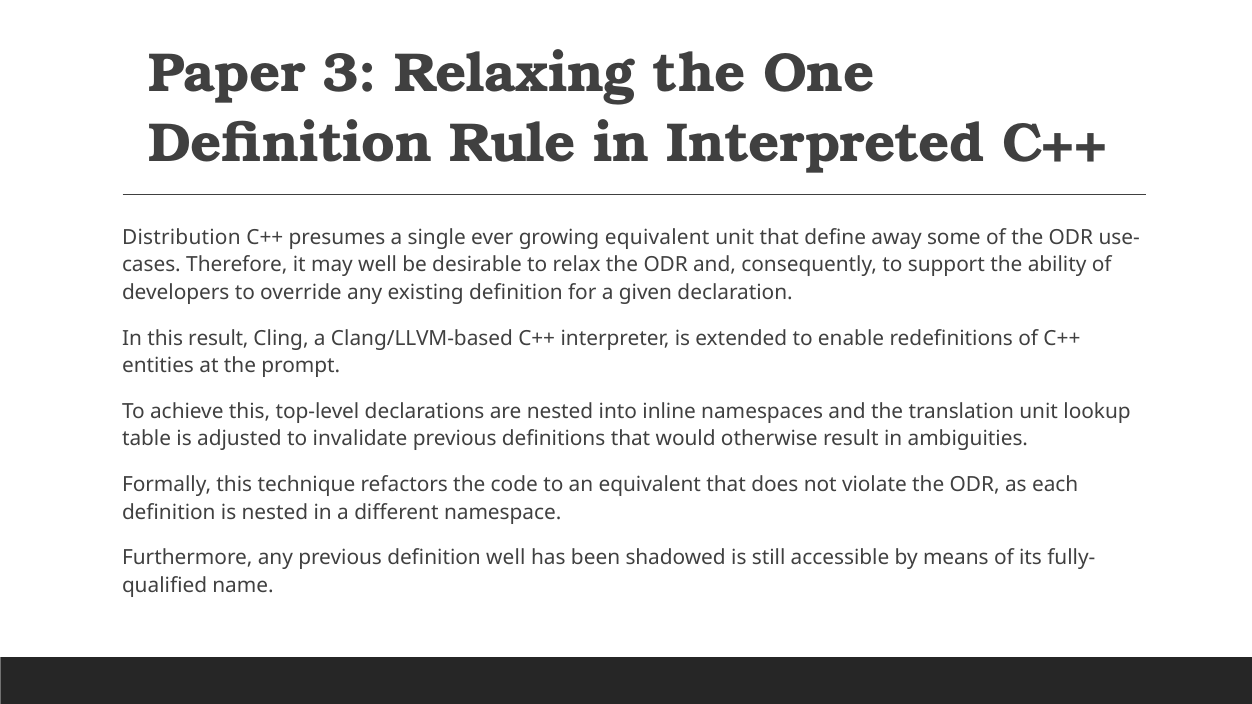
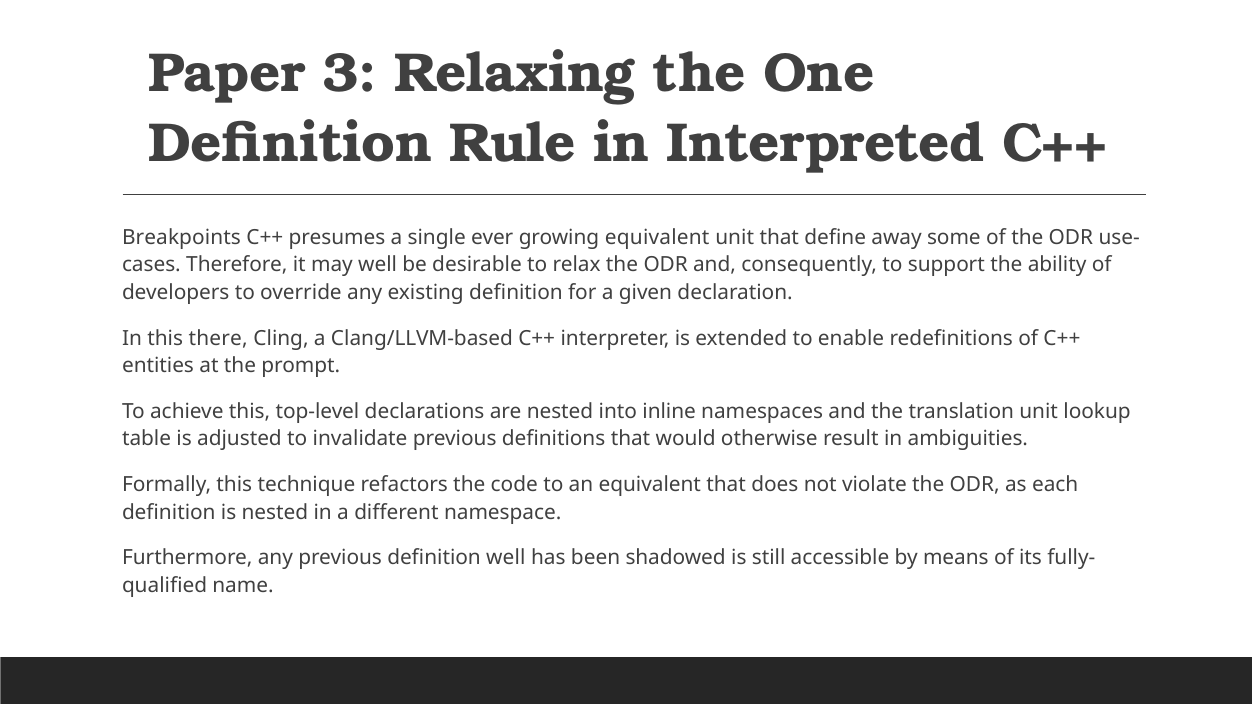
Distribution: Distribution -> Breakpoints
this result: result -> there
